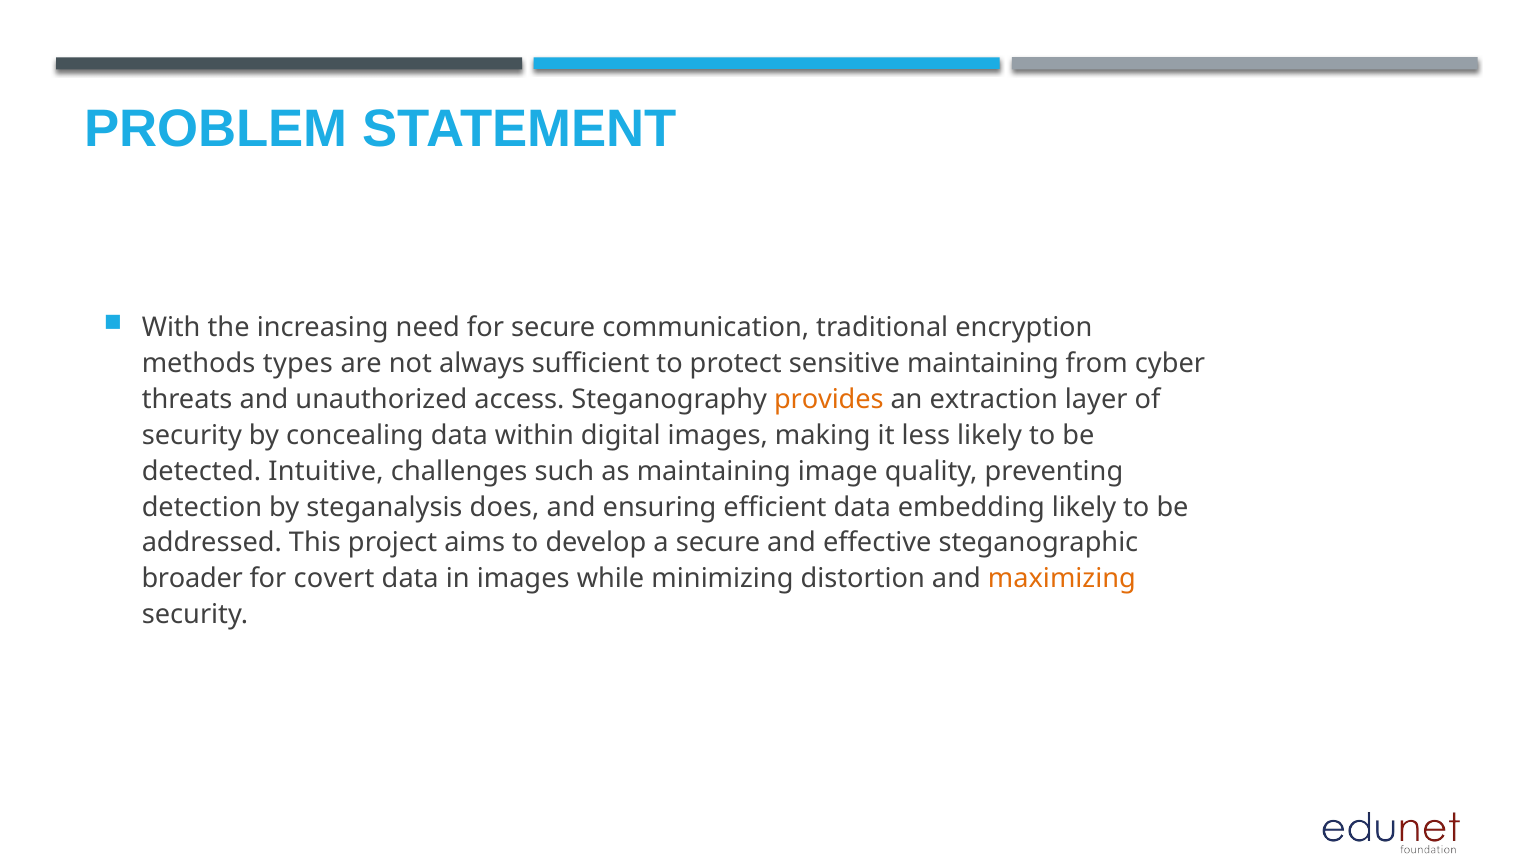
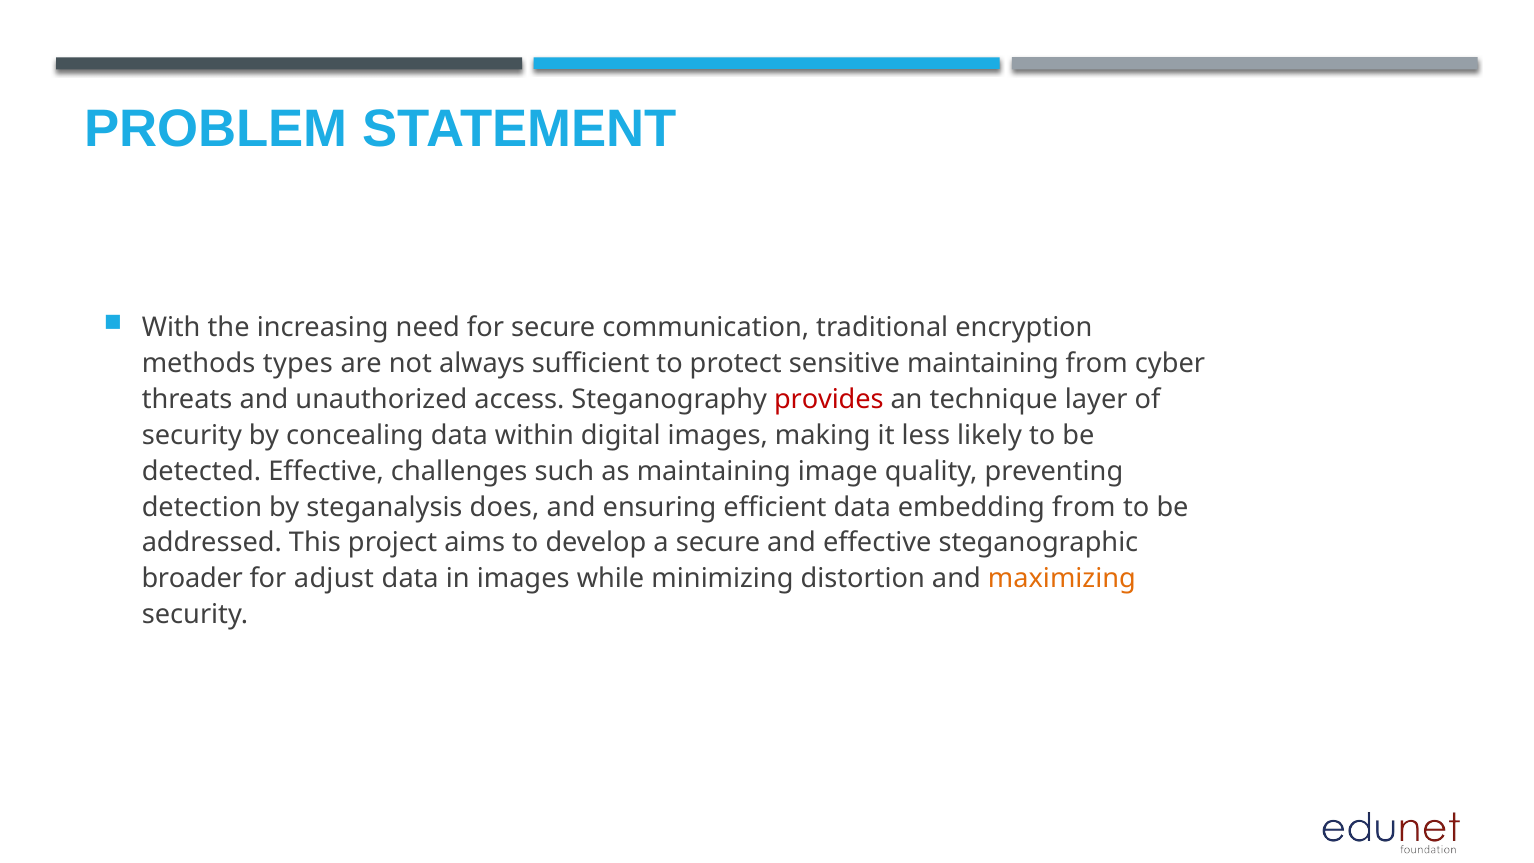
provides colour: orange -> red
extraction: extraction -> technique
detected Intuitive: Intuitive -> Effective
embedding likely: likely -> from
covert: covert -> adjust
